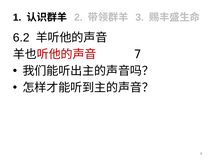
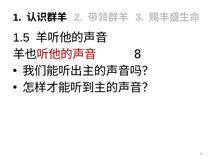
6.2: 6.2 -> 1.5
7 at (138, 54): 7 -> 8
